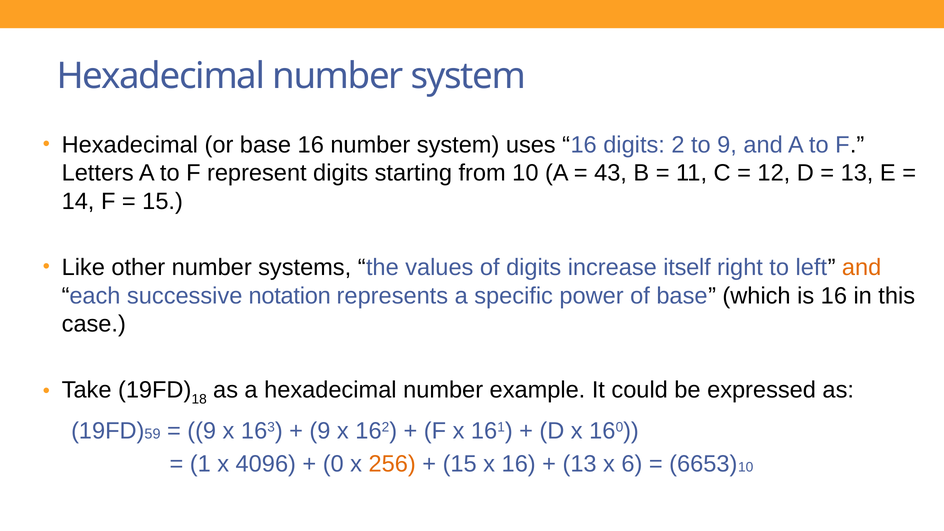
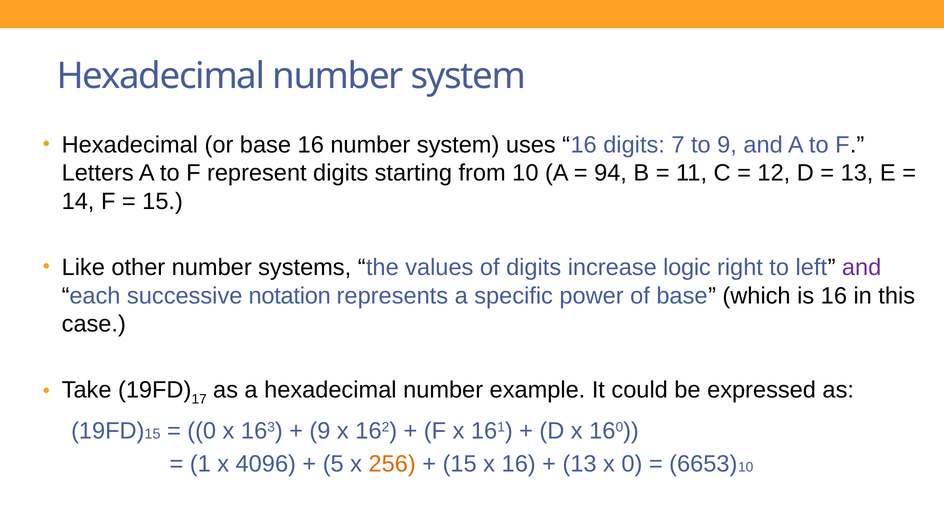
2: 2 -> 7
43: 43 -> 94
itself: itself -> logic
and at (862, 267) colour: orange -> purple
18: 18 -> 17
59 at (153, 434): 59 -> 15
9 at (202, 431): 9 -> 0
0: 0 -> 5
x 6: 6 -> 0
